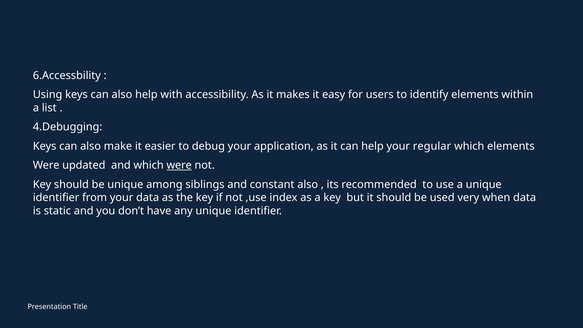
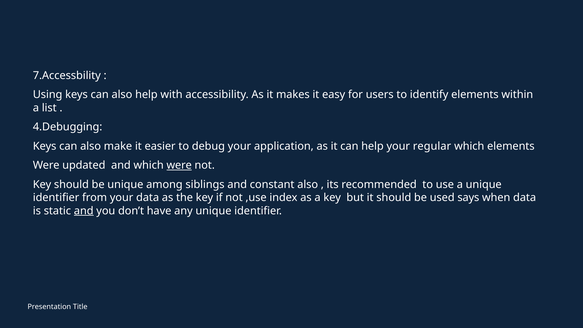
6.Accessbility: 6.Accessbility -> 7.Accessbility
very: very -> says
and at (84, 211) underline: none -> present
